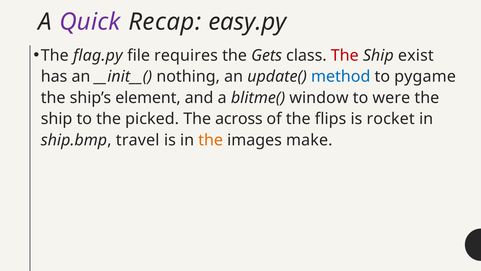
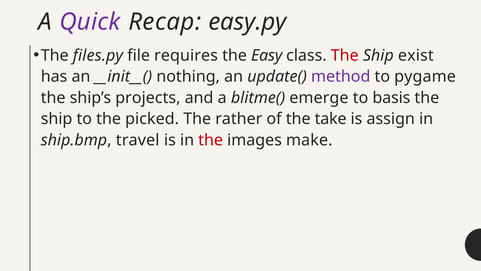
flag.py: flag.py -> files.py
Gets: Gets -> Easy
method colour: blue -> purple
element: element -> projects
window: window -> emerge
were: were -> basis
across: across -> rather
flips: flips -> take
rocket: rocket -> assign
the at (211, 140) colour: orange -> red
